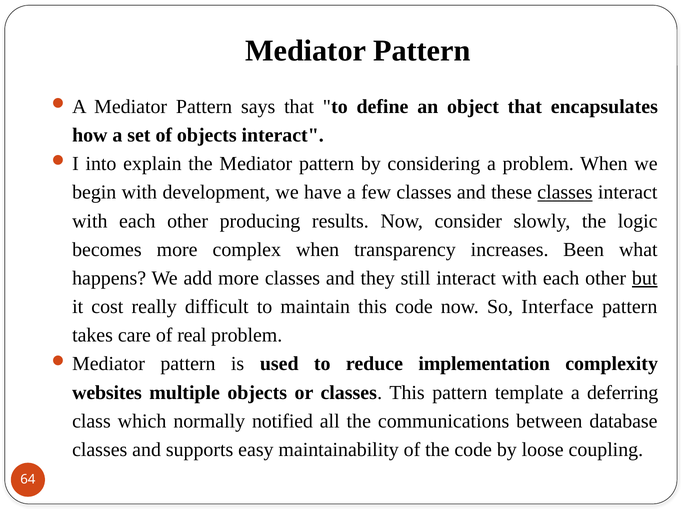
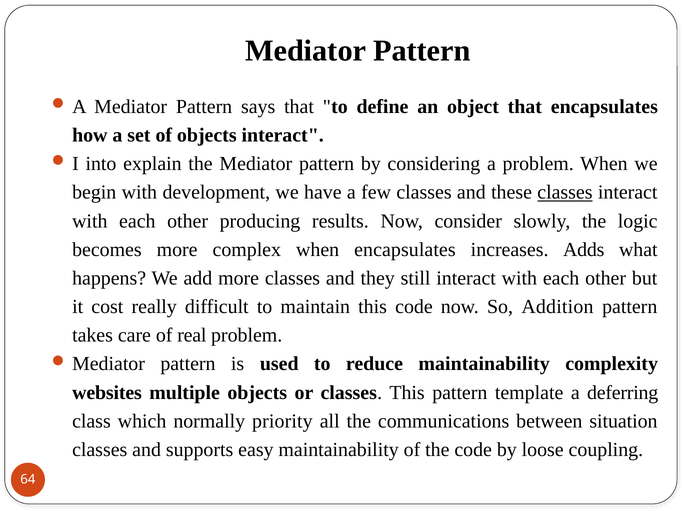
when transparency: transparency -> encapsulates
Been: Been -> Adds
but underline: present -> none
Interface: Interface -> Addition
reduce implementation: implementation -> maintainability
notified: notified -> priority
database: database -> situation
